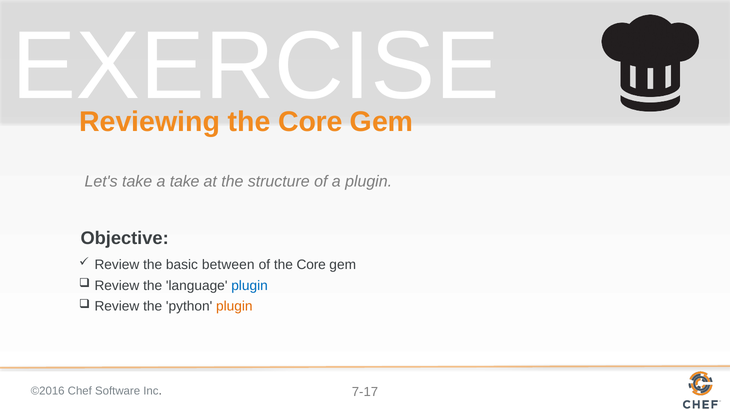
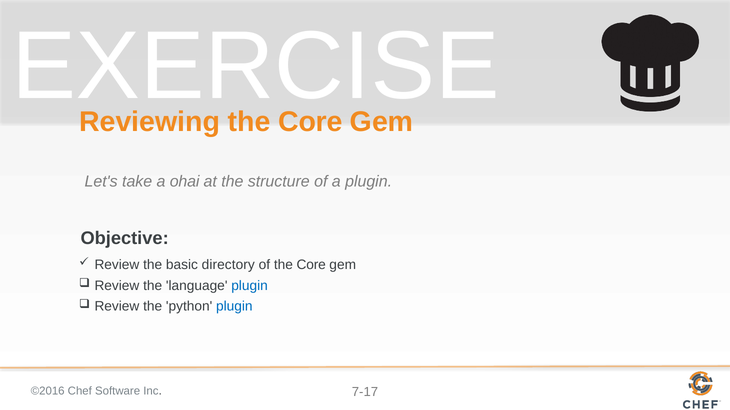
a take: take -> ohai
between: between -> directory
plugin at (234, 307) colour: orange -> blue
